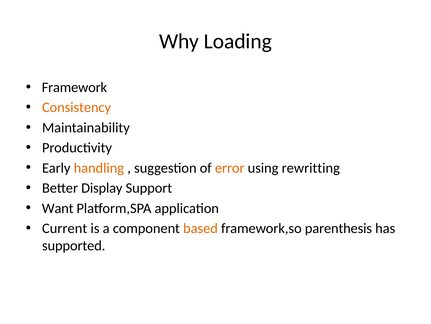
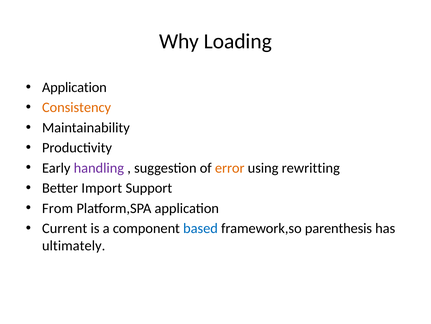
Framework at (74, 87): Framework -> Application
handling colour: orange -> purple
Display: Display -> Import
Want: Want -> From
based colour: orange -> blue
supported: supported -> ultimately
